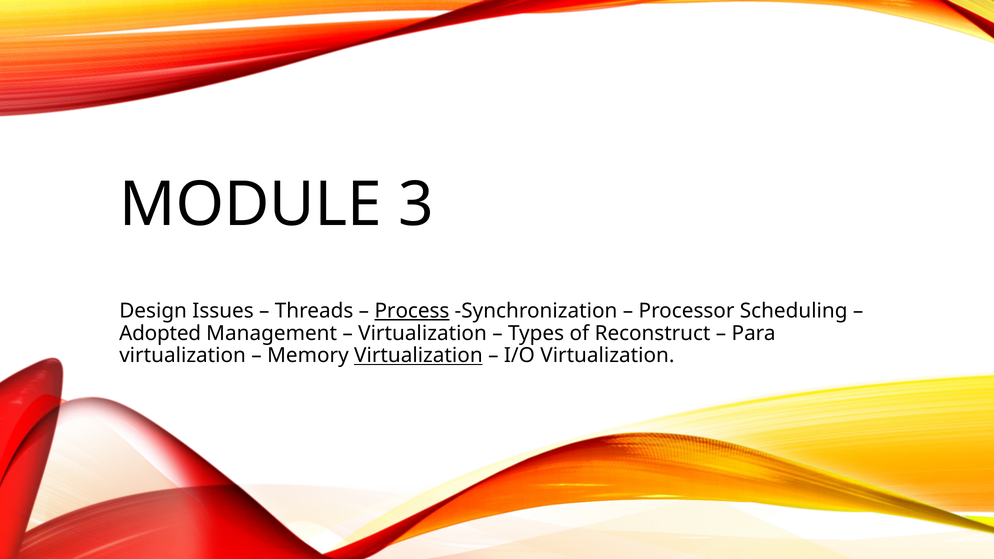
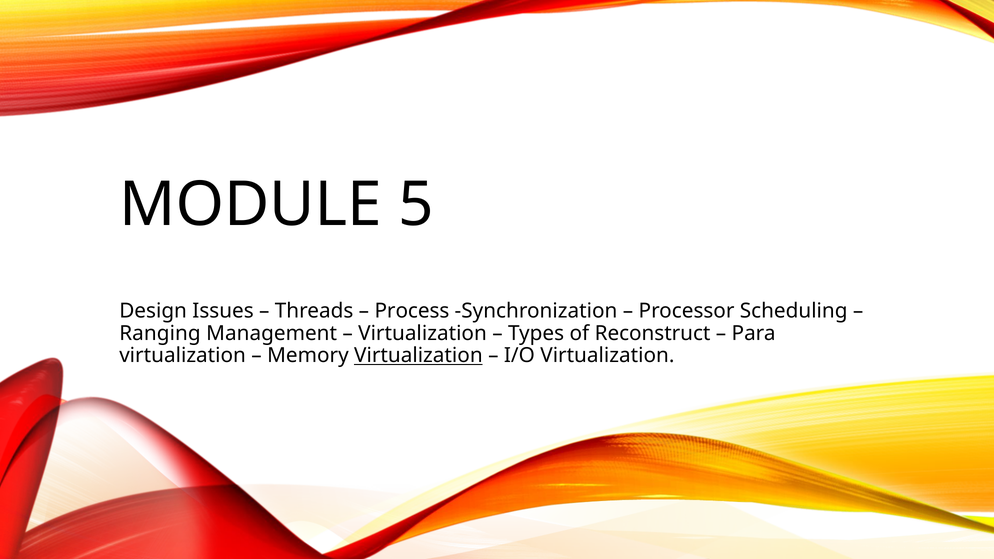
3: 3 -> 5
Process underline: present -> none
Adopted: Adopted -> Ranging
